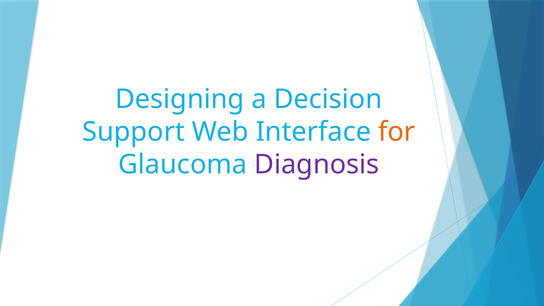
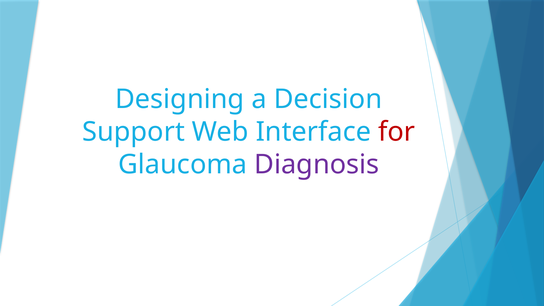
for colour: orange -> red
